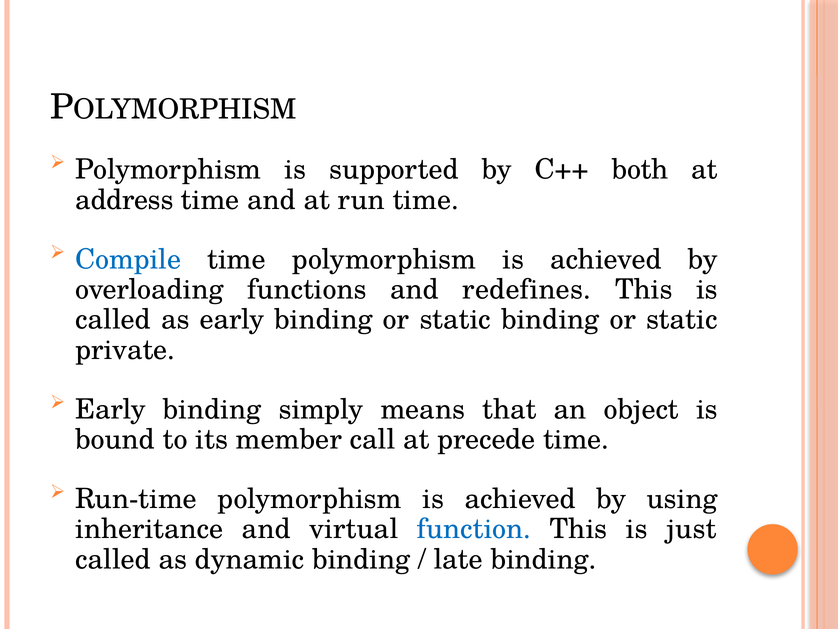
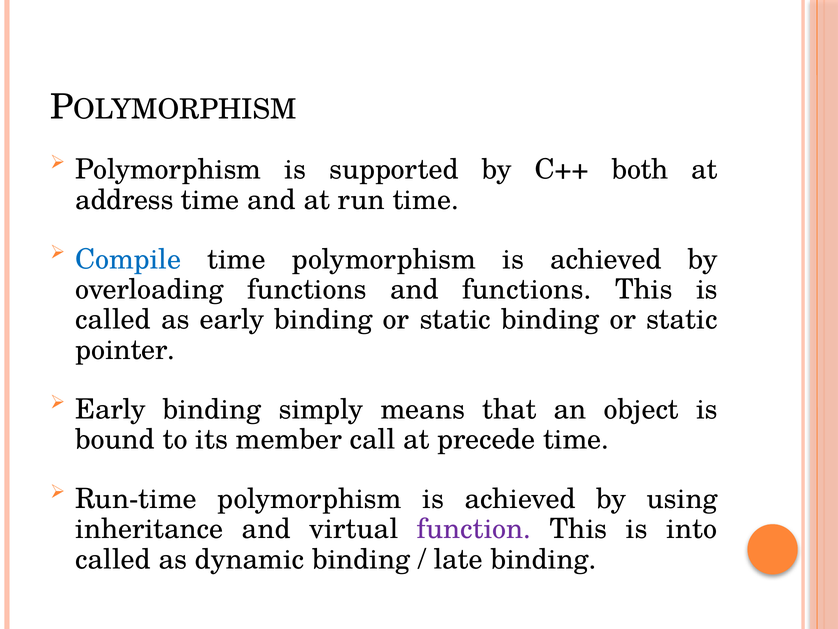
and redefines: redefines -> functions
private: private -> pointer
function colour: blue -> purple
just: just -> into
